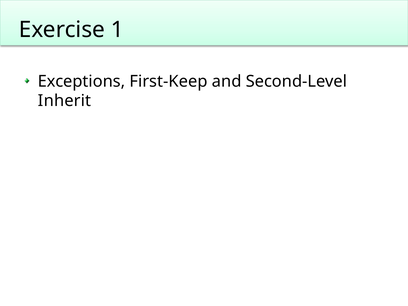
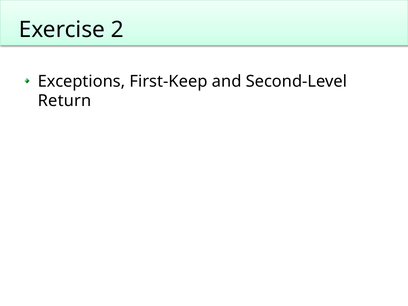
1: 1 -> 2
Inherit: Inherit -> Return
